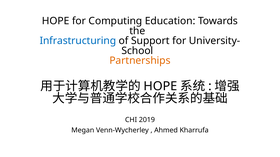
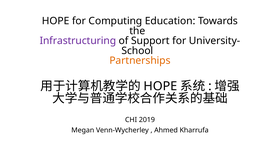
Infrastructuring colour: blue -> purple
